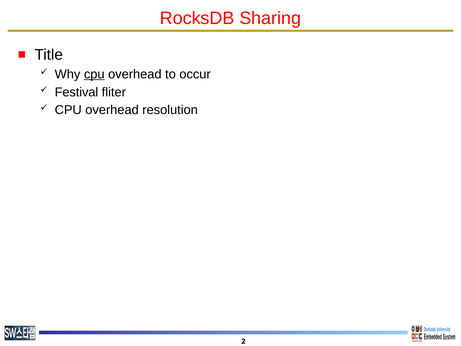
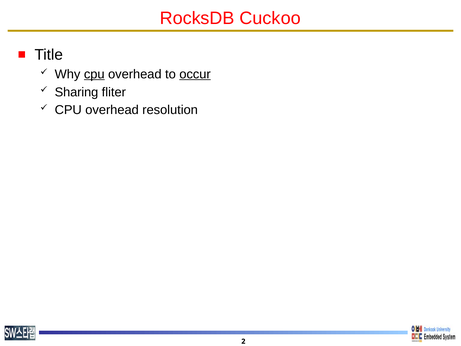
Sharing: Sharing -> Cuckoo
occur underline: none -> present
Festival: Festival -> Sharing
